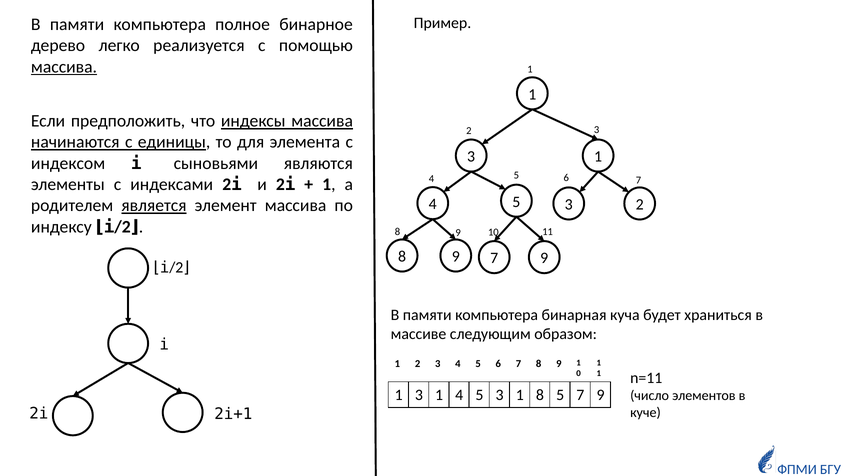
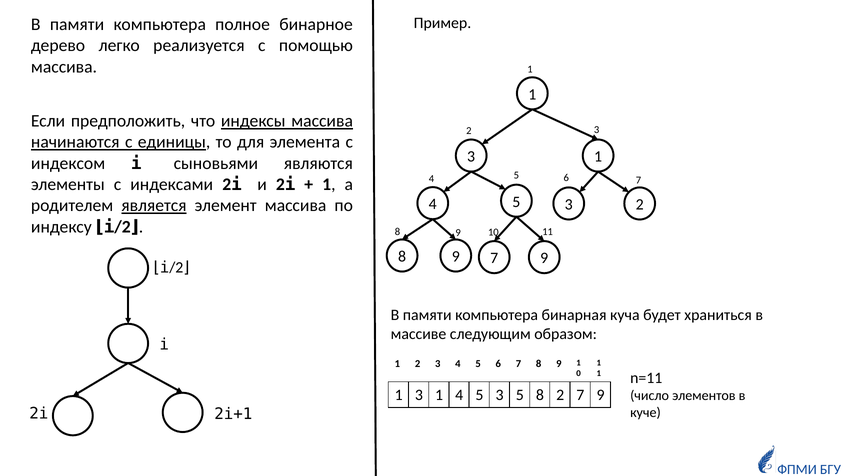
массива at (64, 67) underline: present -> none
5 3 1: 1 -> 5
5 at (560, 394): 5 -> 2
